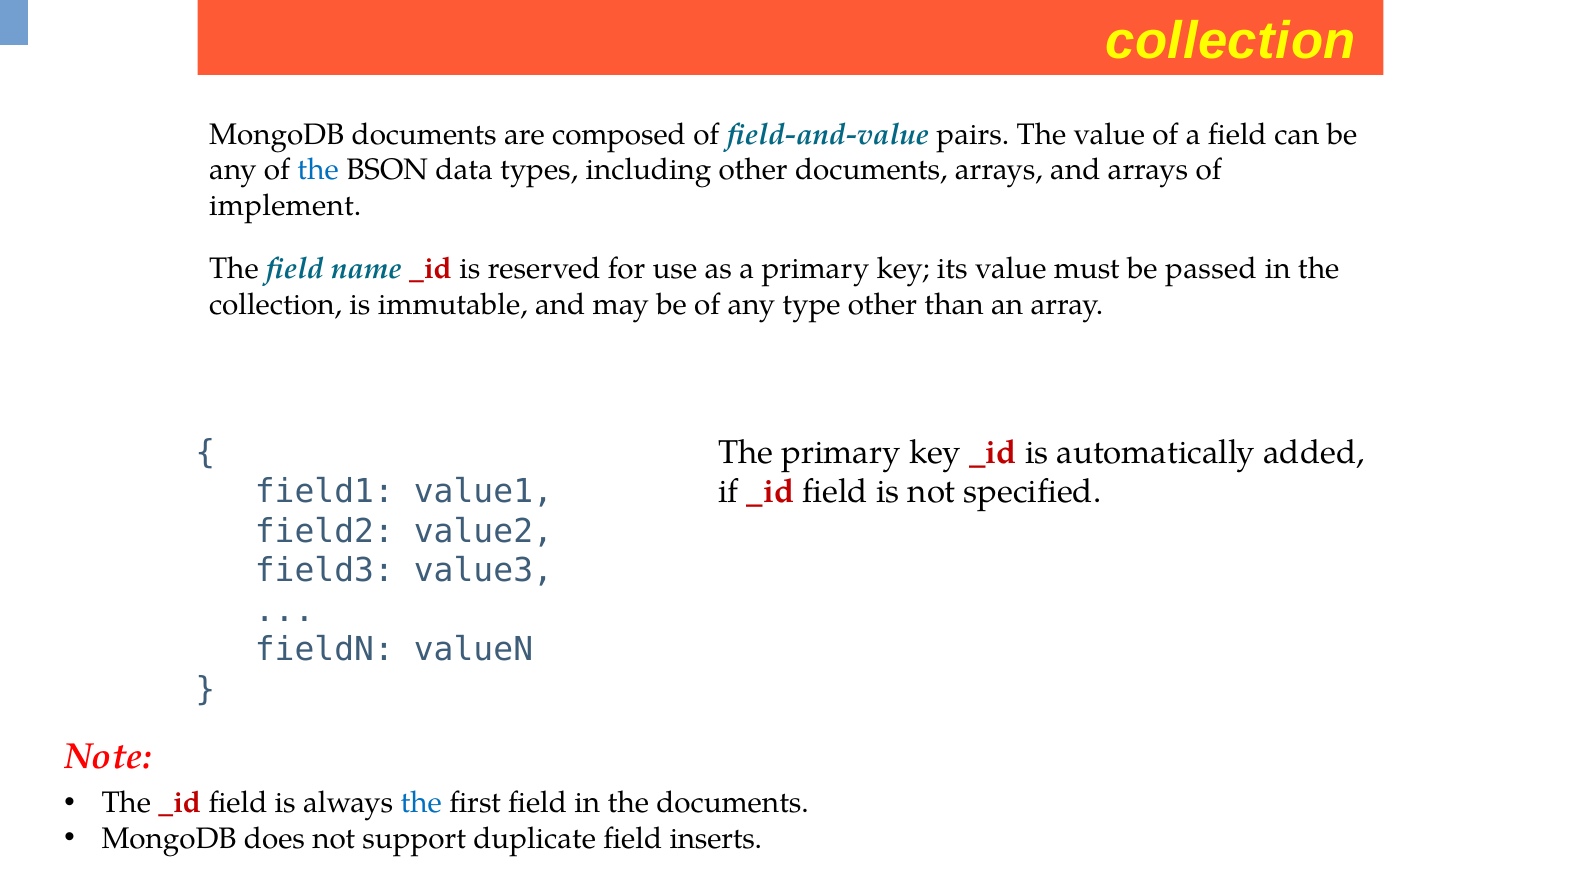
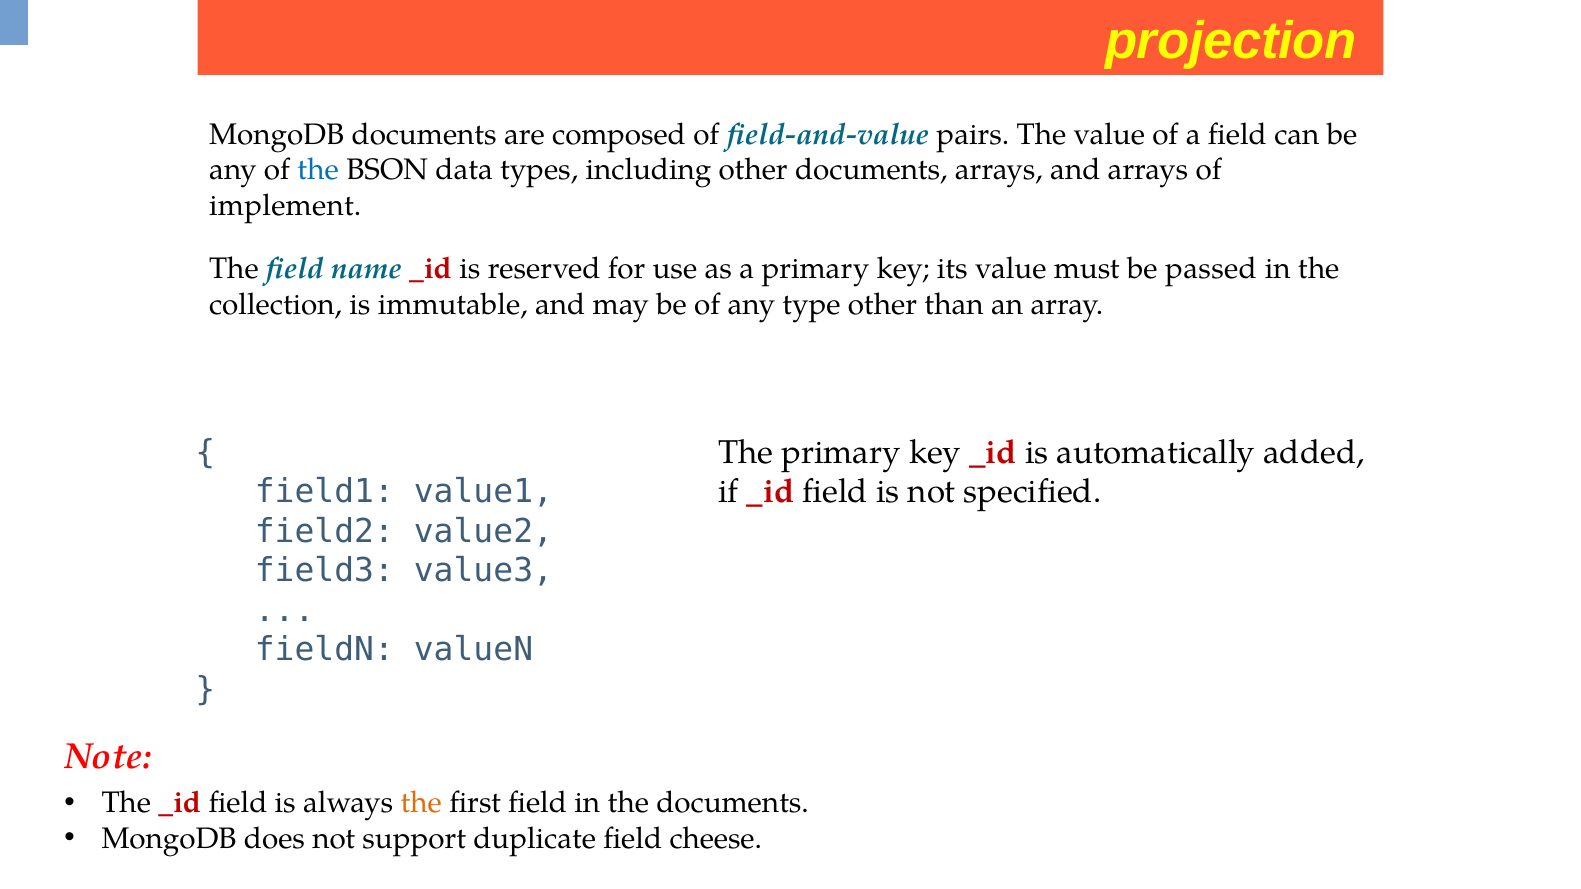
collection at (1231, 41): collection -> projection
the at (421, 803) colour: blue -> orange
inserts: inserts -> cheese
